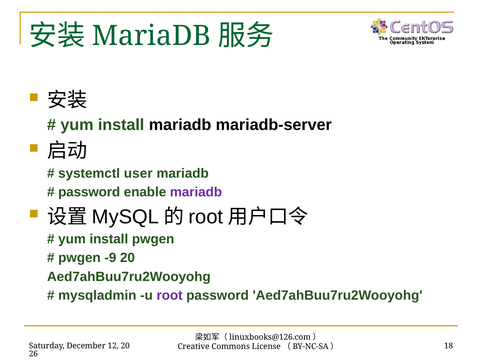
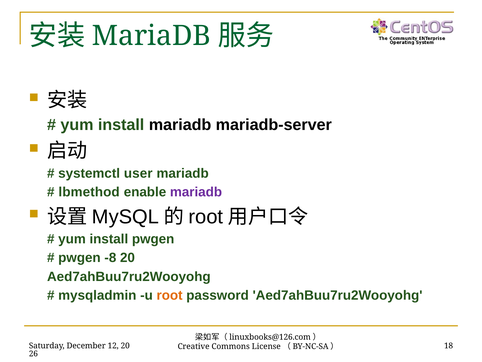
password at (89, 192): password -> lbmethod
-9: -9 -> -8
root at (170, 295) colour: purple -> orange
